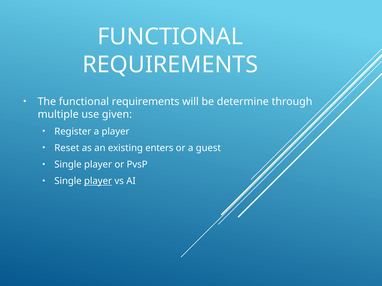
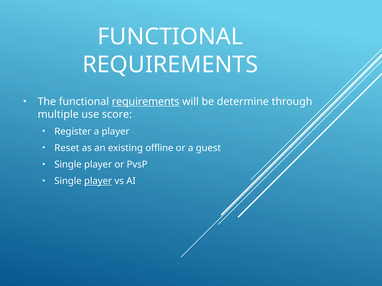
requirements at (146, 102) underline: none -> present
given: given -> score
enters: enters -> offline
